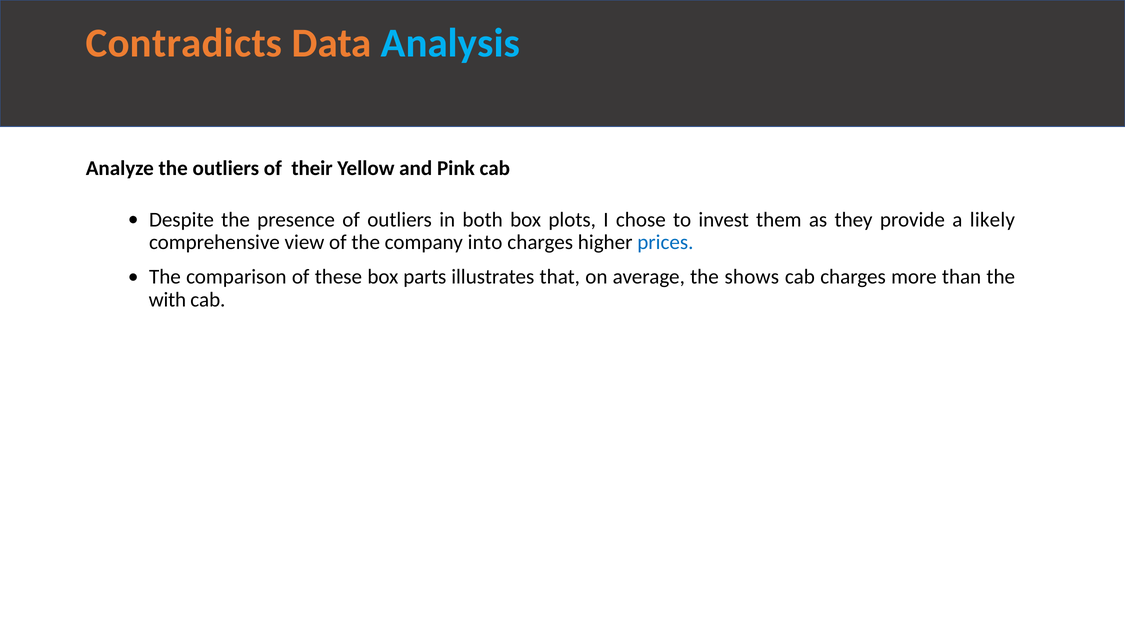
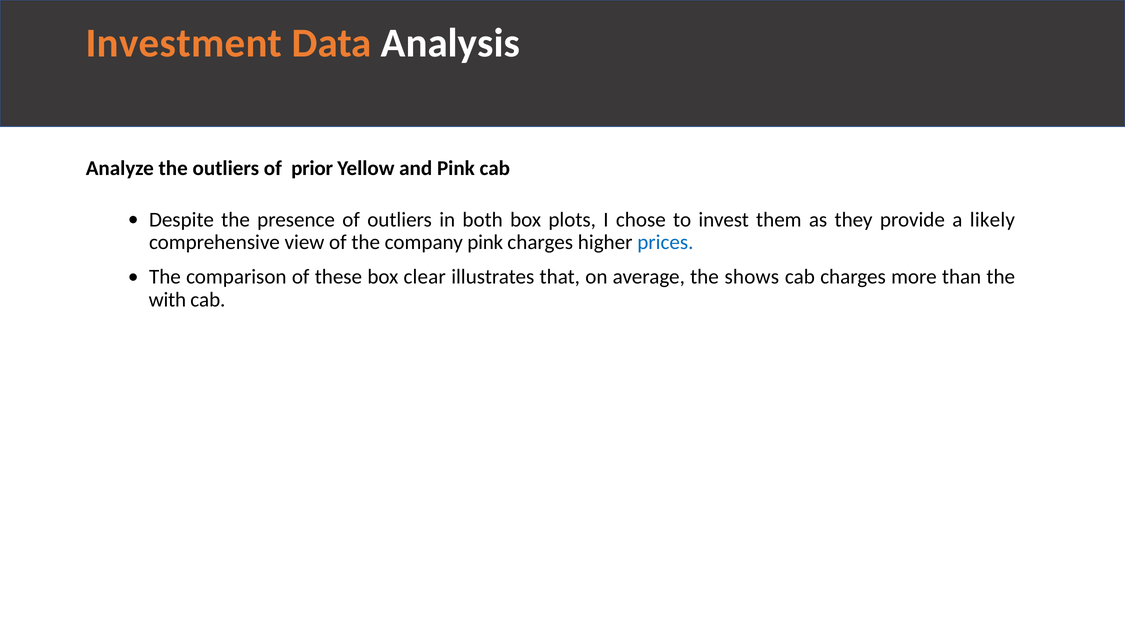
Contradicts: Contradicts -> Investment
Analysis colour: light blue -> white
their: their -> prior
company into: into -> pink
parts: parts -> clear
